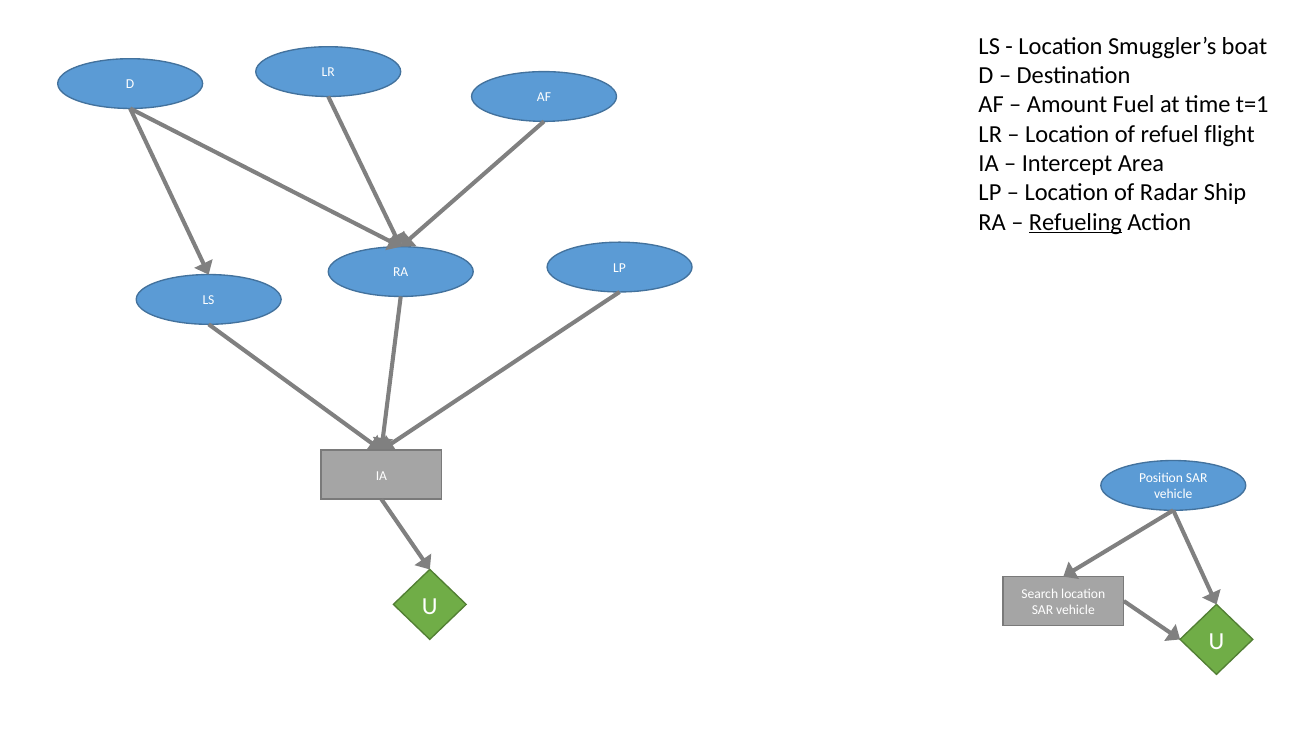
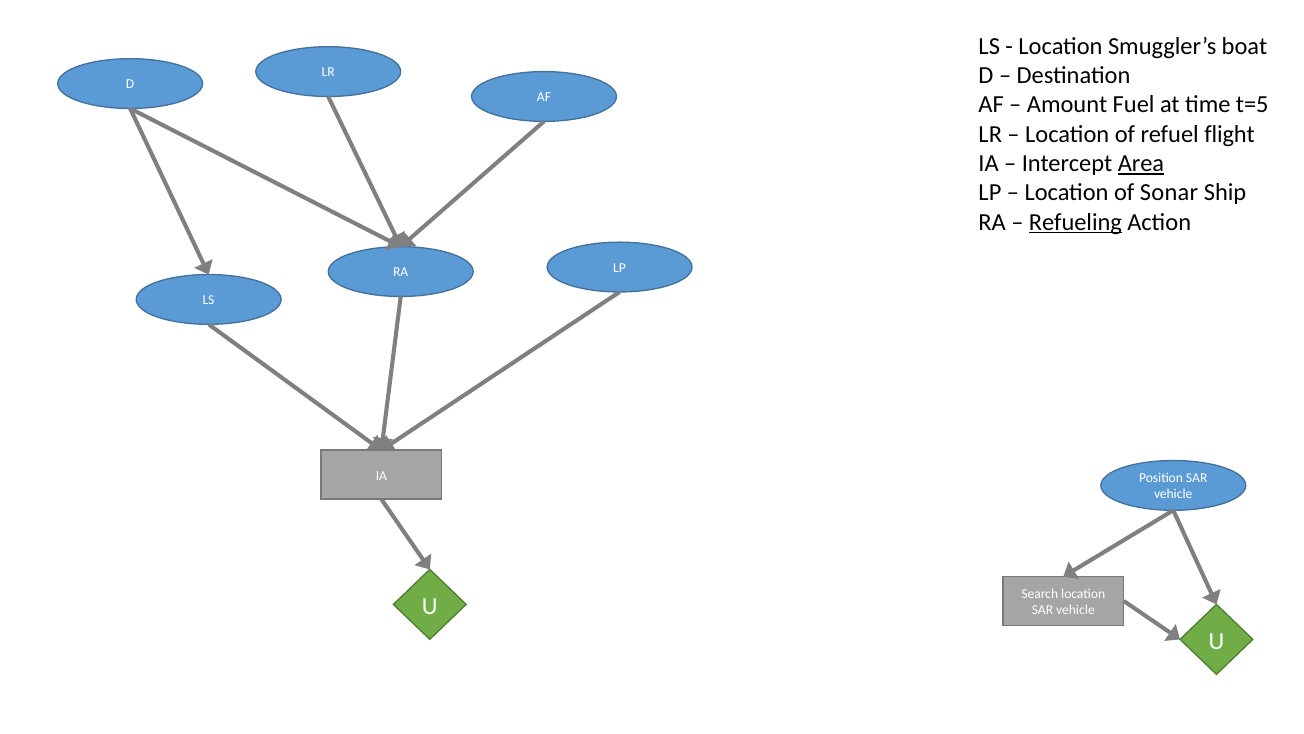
t=1: t=1 -> t=5
Area underline: none -> present
Radar: Radar -> Sonar
